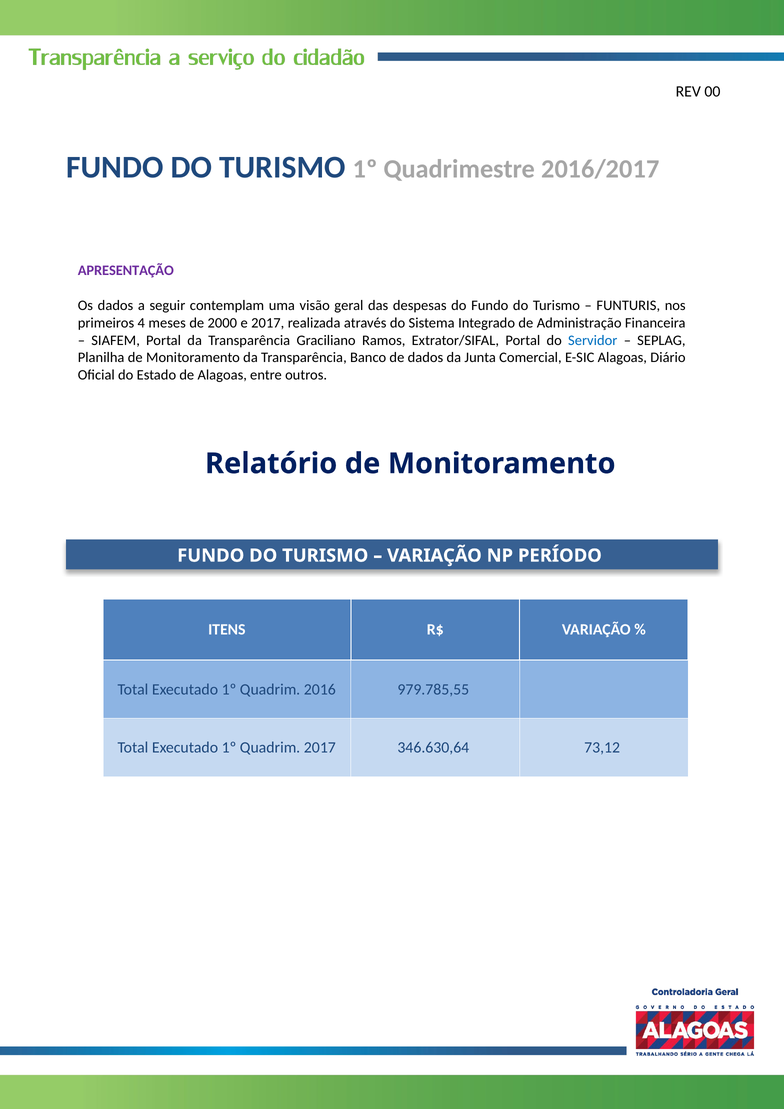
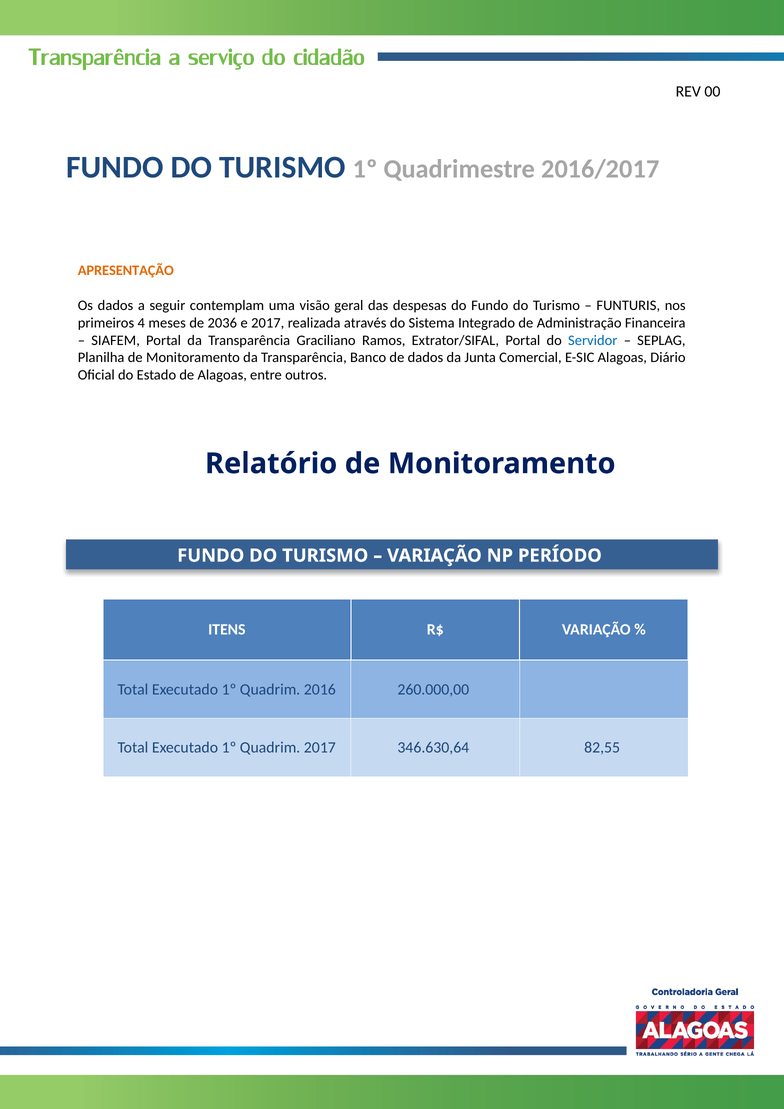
APRESENTAÇÃO colour: purple -> orange
2000: 2000 -> 2036
979.785,55: 979.785,55 -> 260.000,00
73,12: 73,12 -> 82,55
